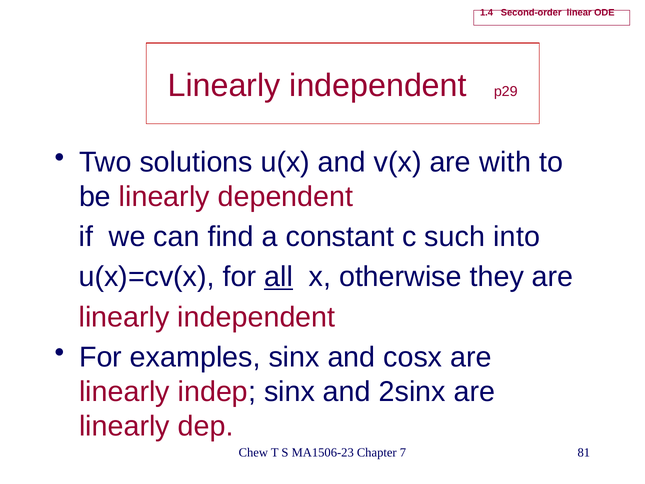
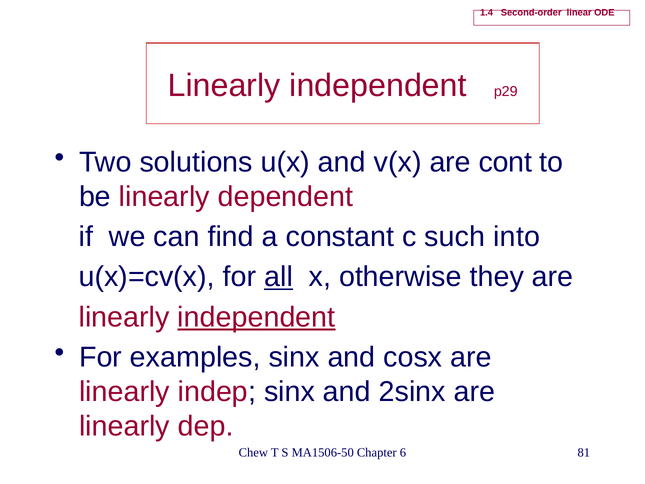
with: with -> cont
independent at (256, 317) underline: none -> present
MA1506-23: MA1506-23 -> MA1506-50
7: 7 -> 6
